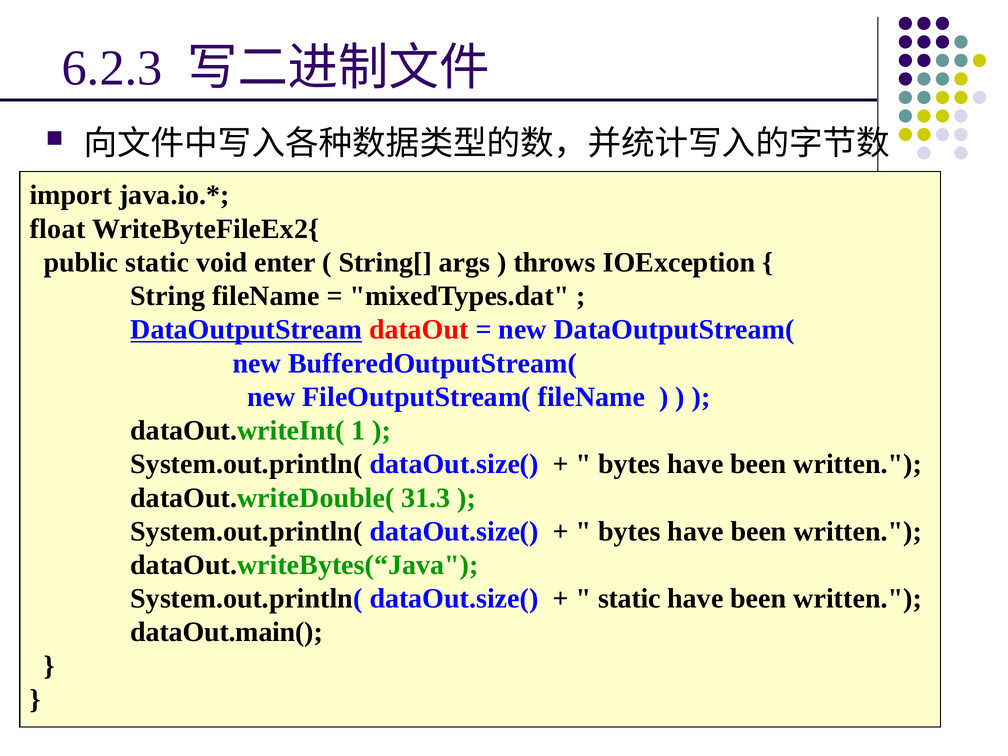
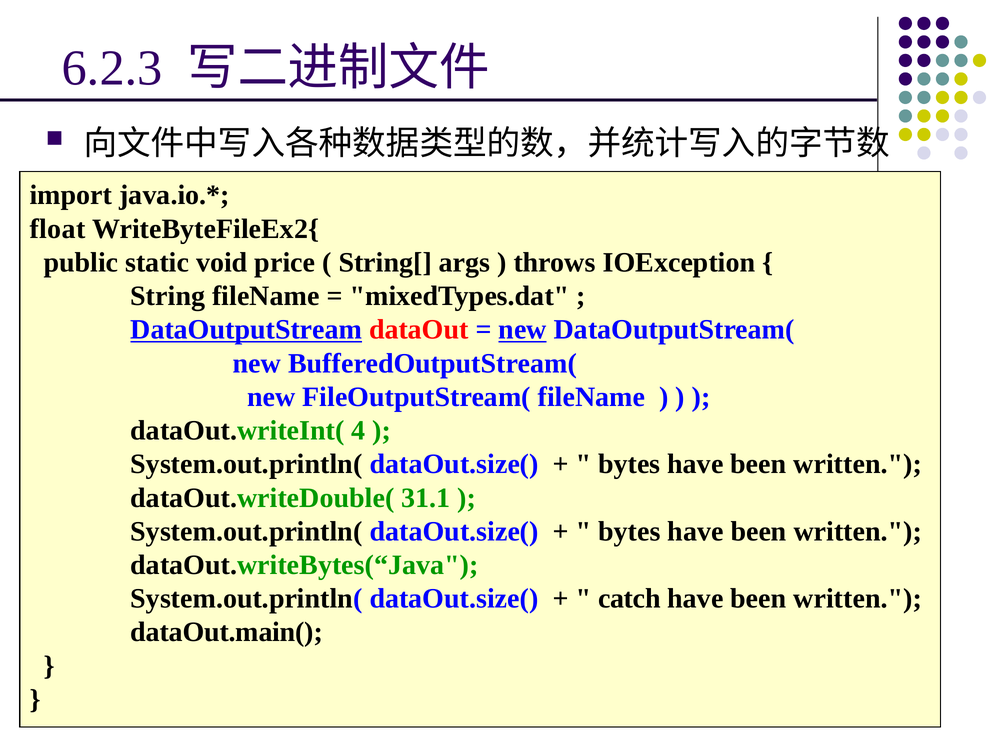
enter: enter -> price
new at (523, 330) underline: none -> present
1: 1 -> 4
31.3: 31.3 -> 31.1
static at (629, 599): static -> catch
